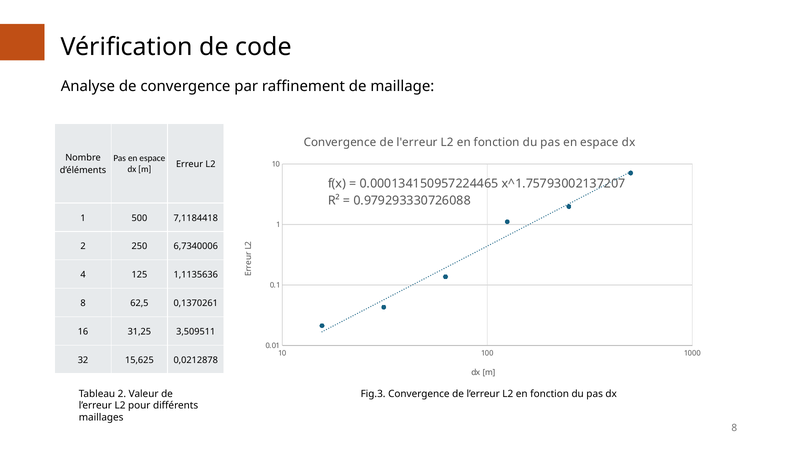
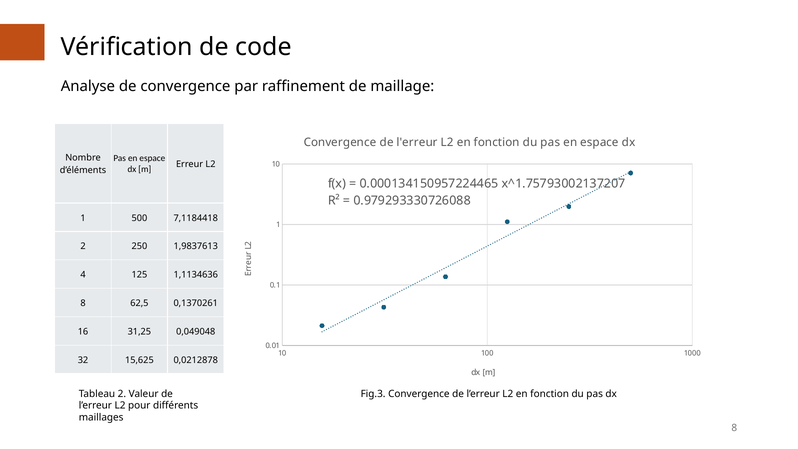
6,7340006: 6,7340006 -> 1,9837613
1,1135636: 1,1135636 -> 1,1134636
3,509511: 3,509511 -> 0,049048
